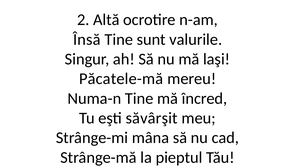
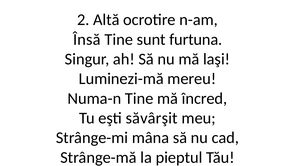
valurile: valurile -> furtuna
Păcatele-mă: Păcatele-mă -> Luminezi-mă
